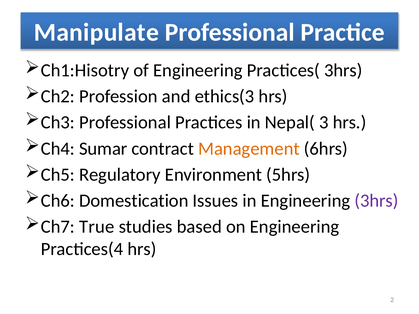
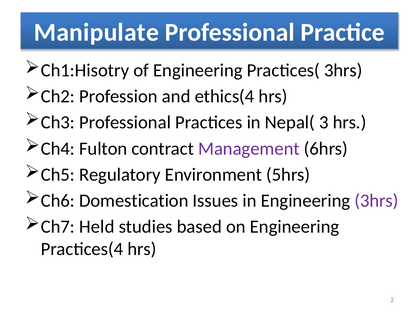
ethics(3: ethics(3 -> ethics(4
Sumar: Sumar -> Fulton
Management colour: orange -> purple
True: True -> Held
